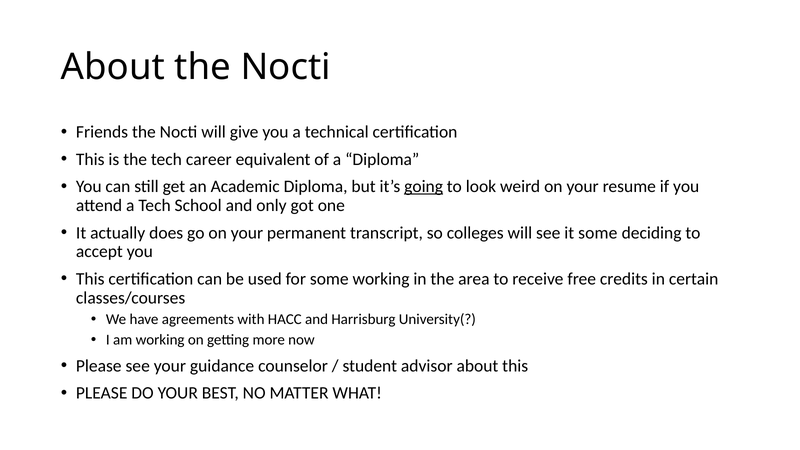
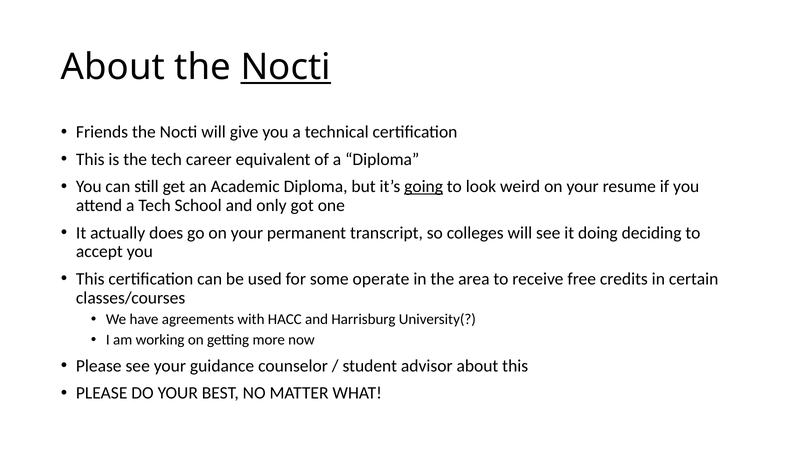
Nocti at (286, 67) underline: none -> present
it some: some -> doing
some working: working -> operate
